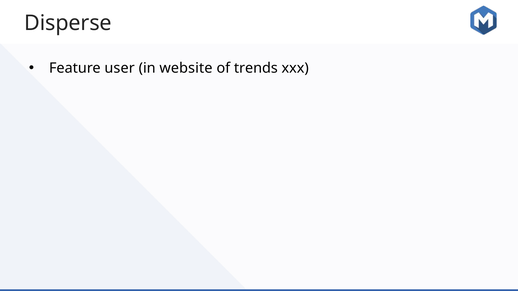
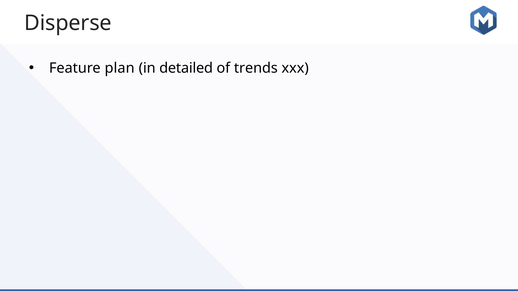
user: user -> plan
website: website -> detailed
